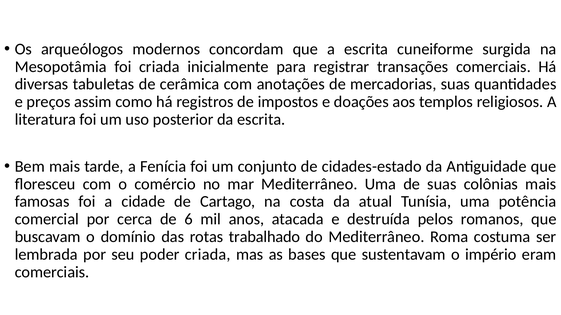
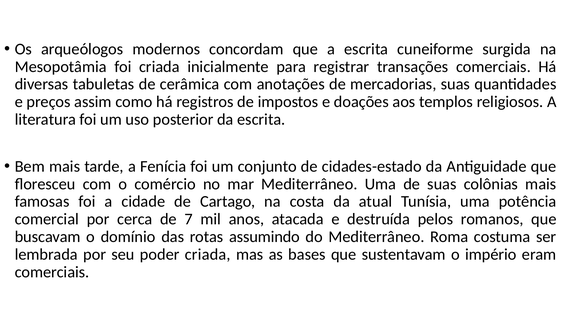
6: 6 -> 7
trabalhado: trabalhado -> assumindo
